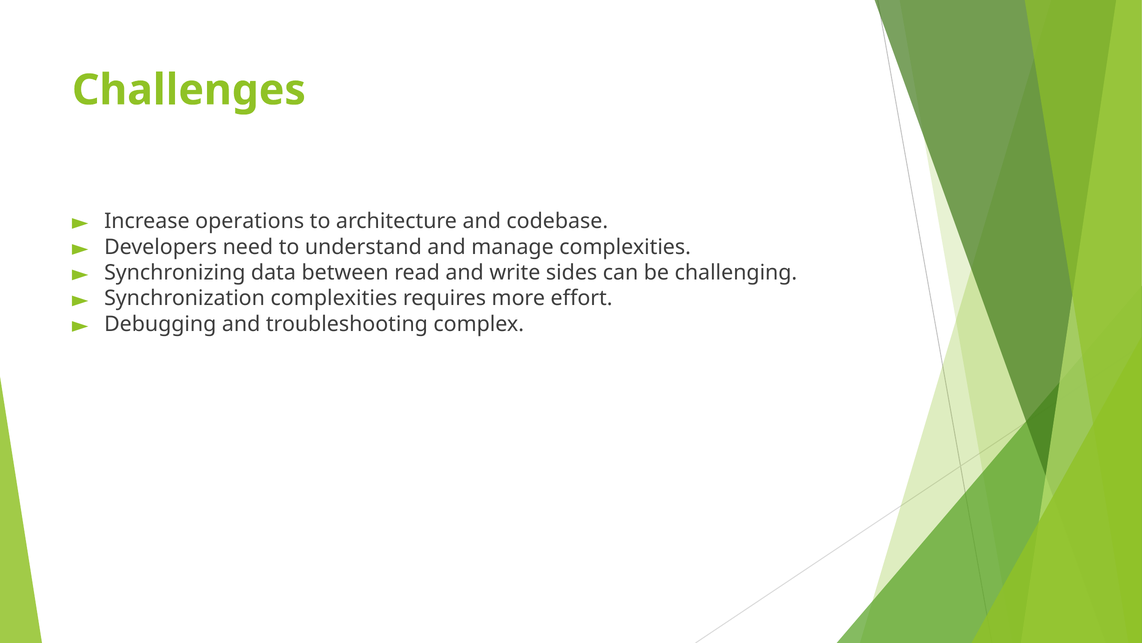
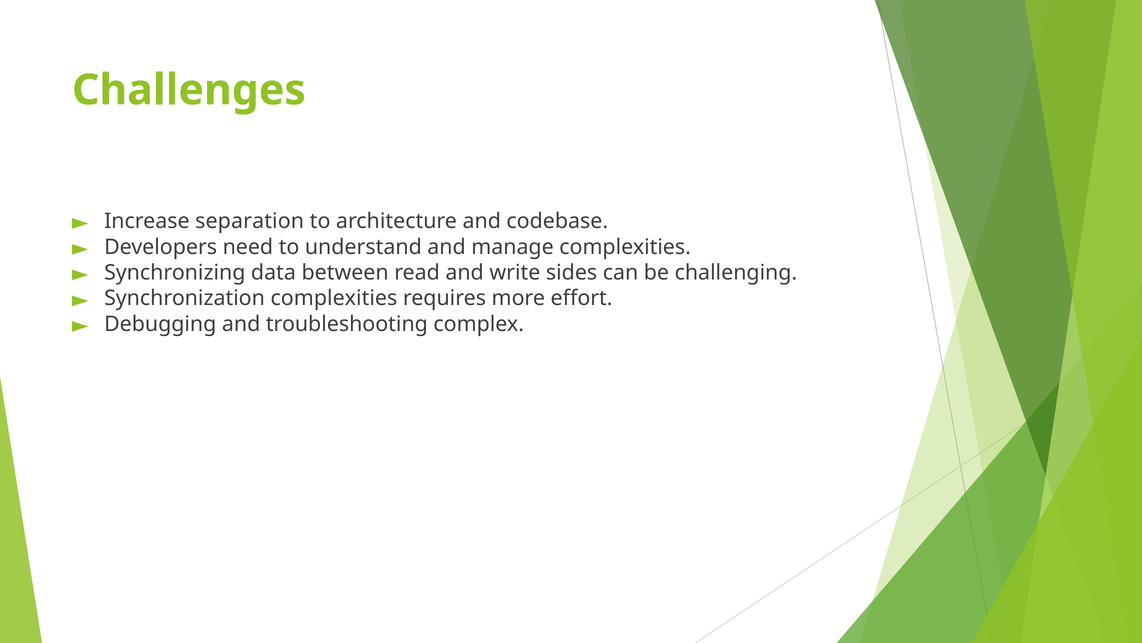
operations: operations -> separation
